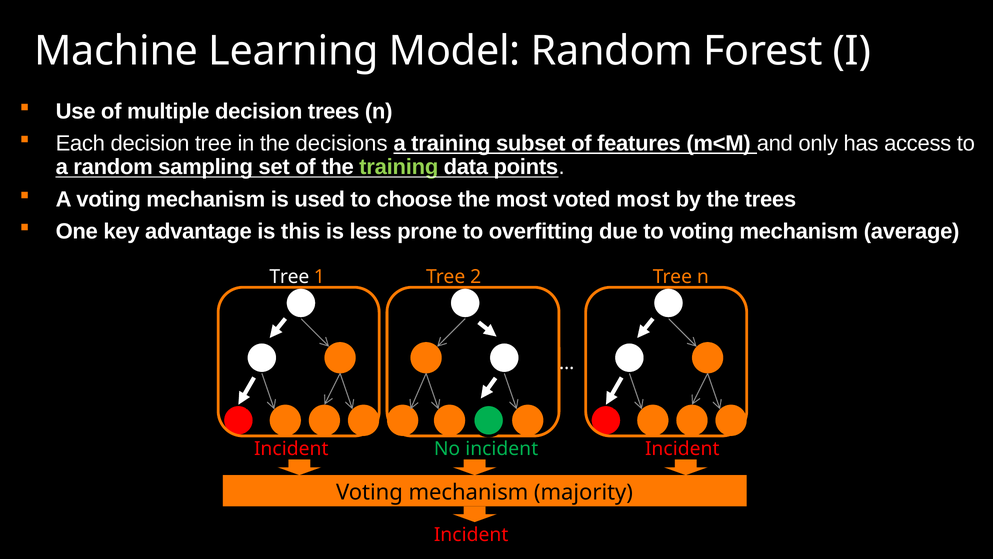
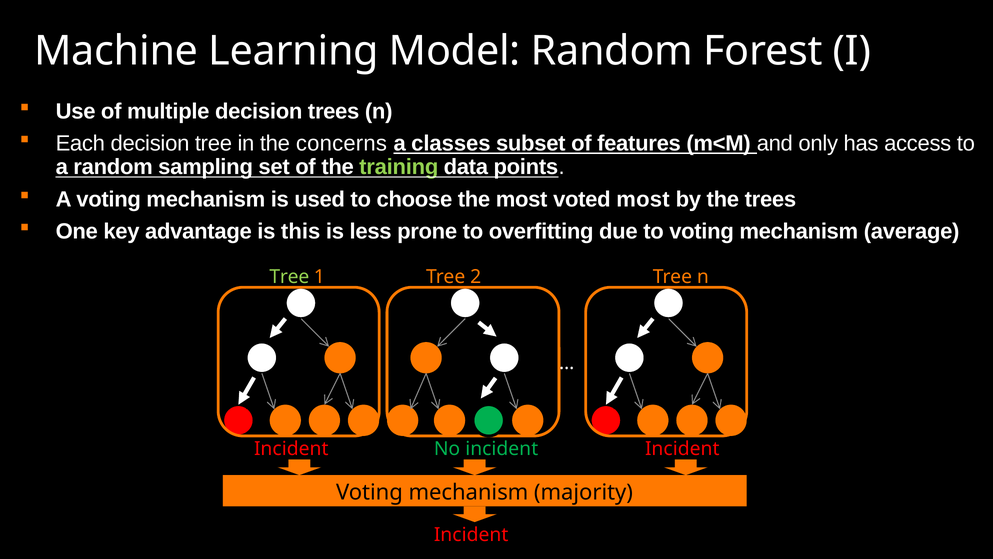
decisions: decisions -> concerns
a training: training -> classes
Tree at (289, 277) colour: white -> light green
